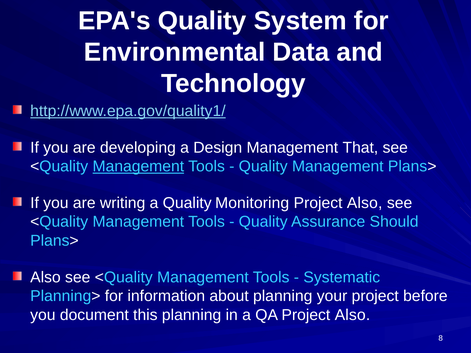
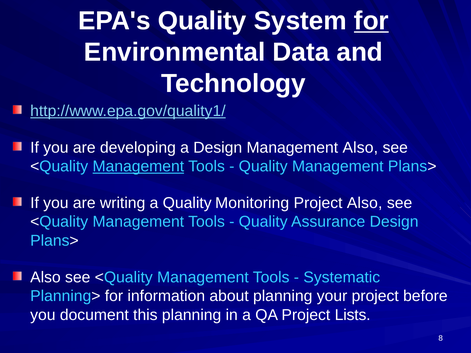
for at (371, 21) underline: none -> present
Management That: That -> Also
Assurance Should: Should -> Design
QA Project Also: Also -> Lists
